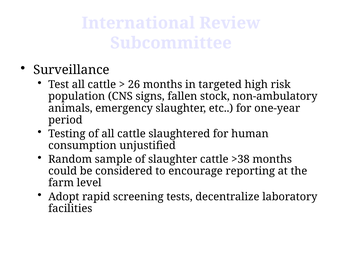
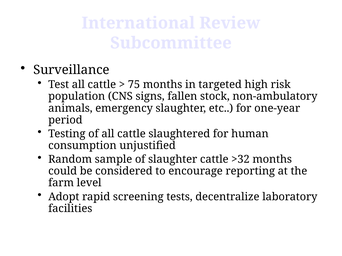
26: 26 -> 75
>38: >38 -> >32
